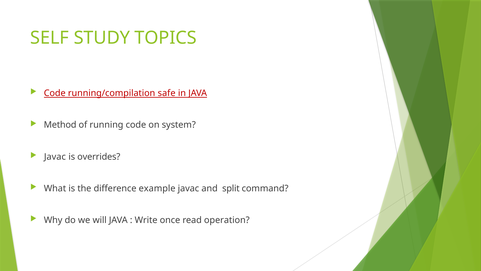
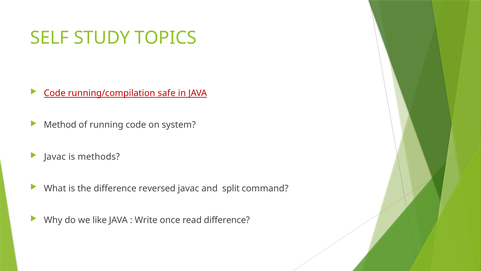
overrides: overrides -> methods
example: example -> reversed
will: will -> like
read operation: operation -> difference
